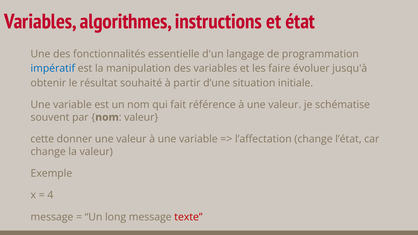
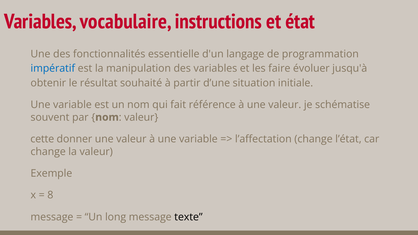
algorithmes: algorithmes -> vocabulaire
4: 4 -> 8
texte colour: red -> black
